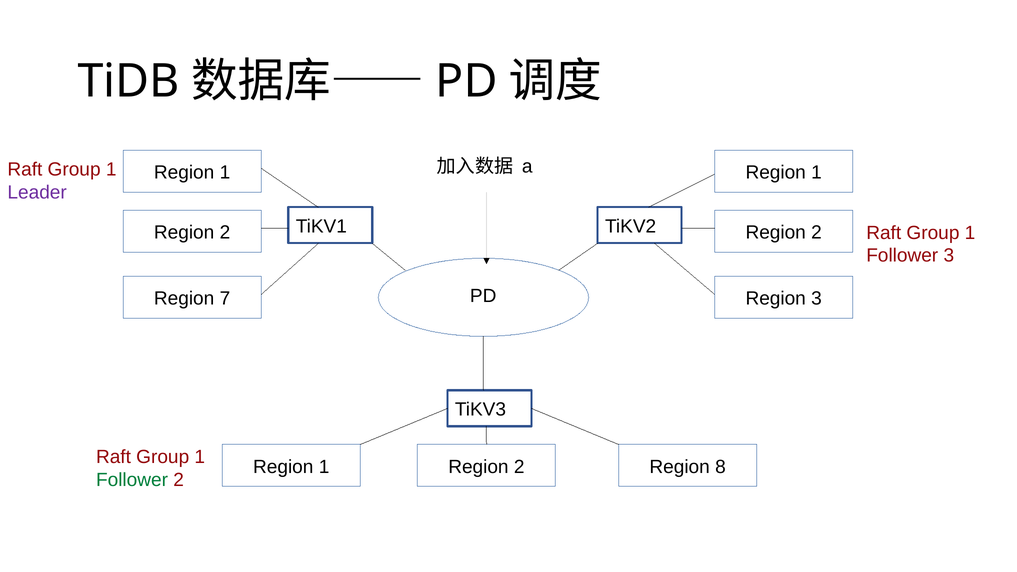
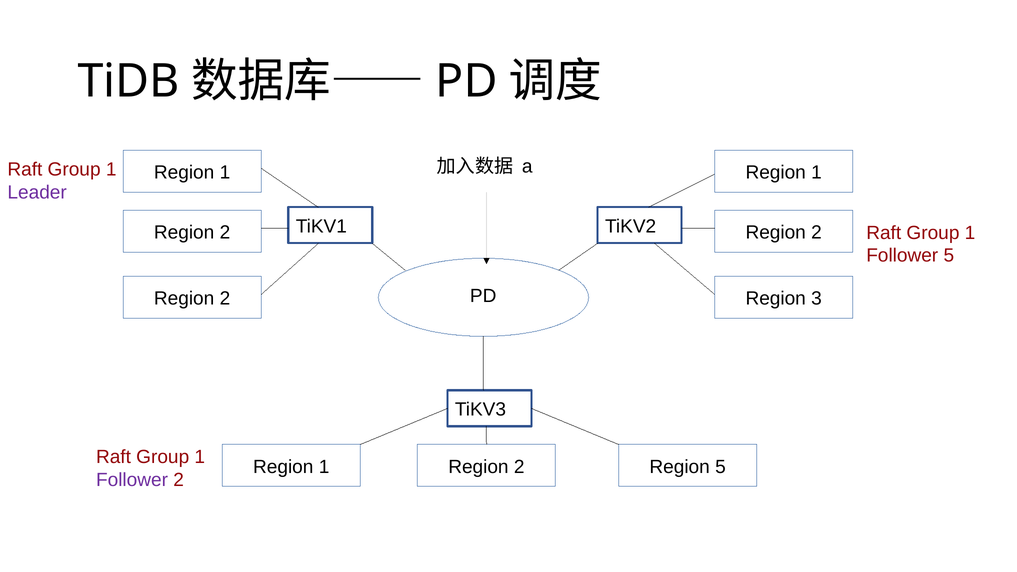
Follower 3: 3 -> 5
7 at (225, 299): 7 -> 2
Region 8: 8 -> 5
Follower at (132, 480) colour: green -> purple
